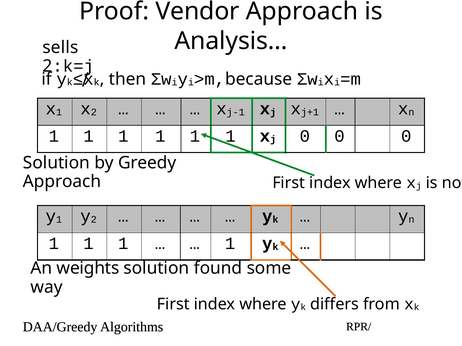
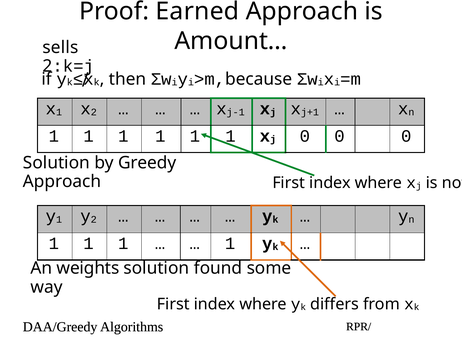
Vendor: Vendor -> Earned
Analysis…: Analysis… -> Amount…
